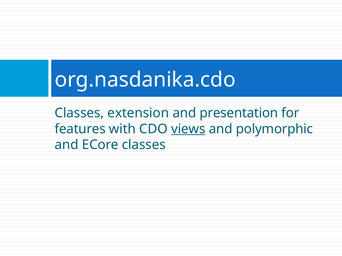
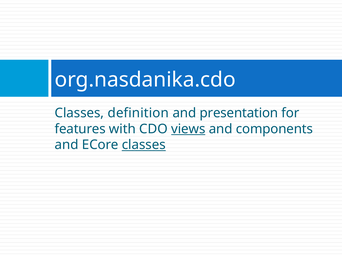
extension: extension -> definition
polymorphic: polymorphic -> components
classes at (144, 145) underline: none -> present
